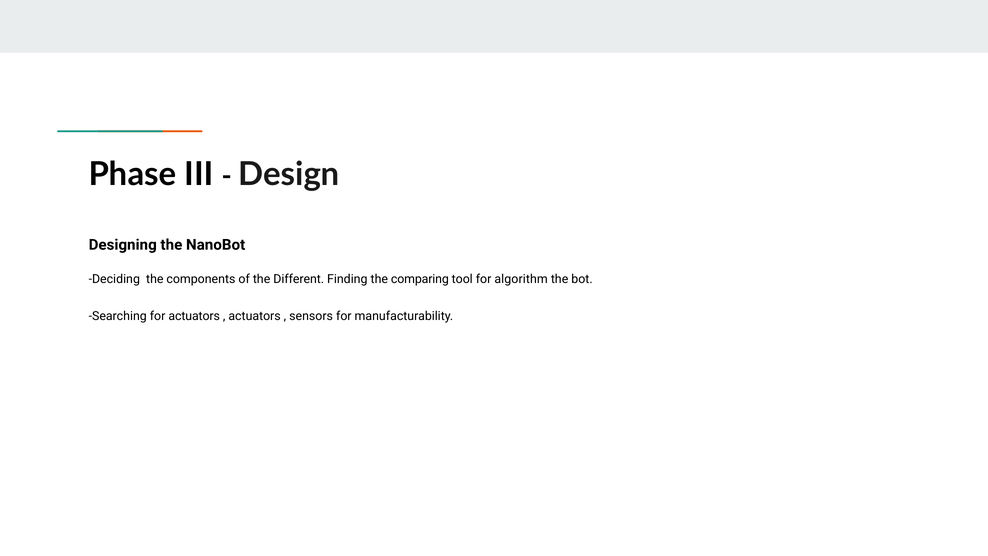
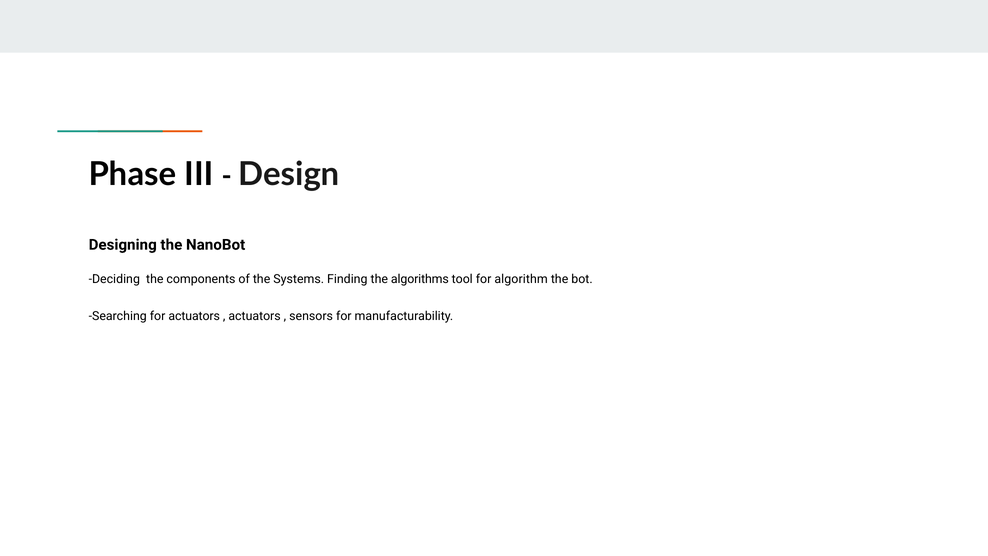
Different: Different -> Systems
comparing: comparing -> algorithms
